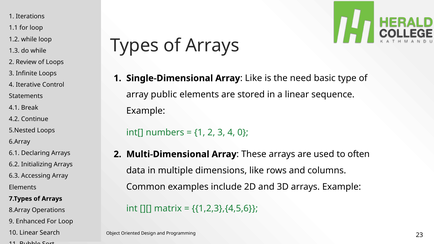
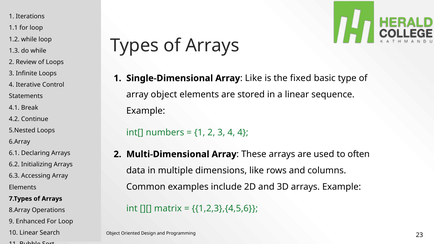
need: need -> fixed
array public: public -> object
4 0: 0 -> 4
